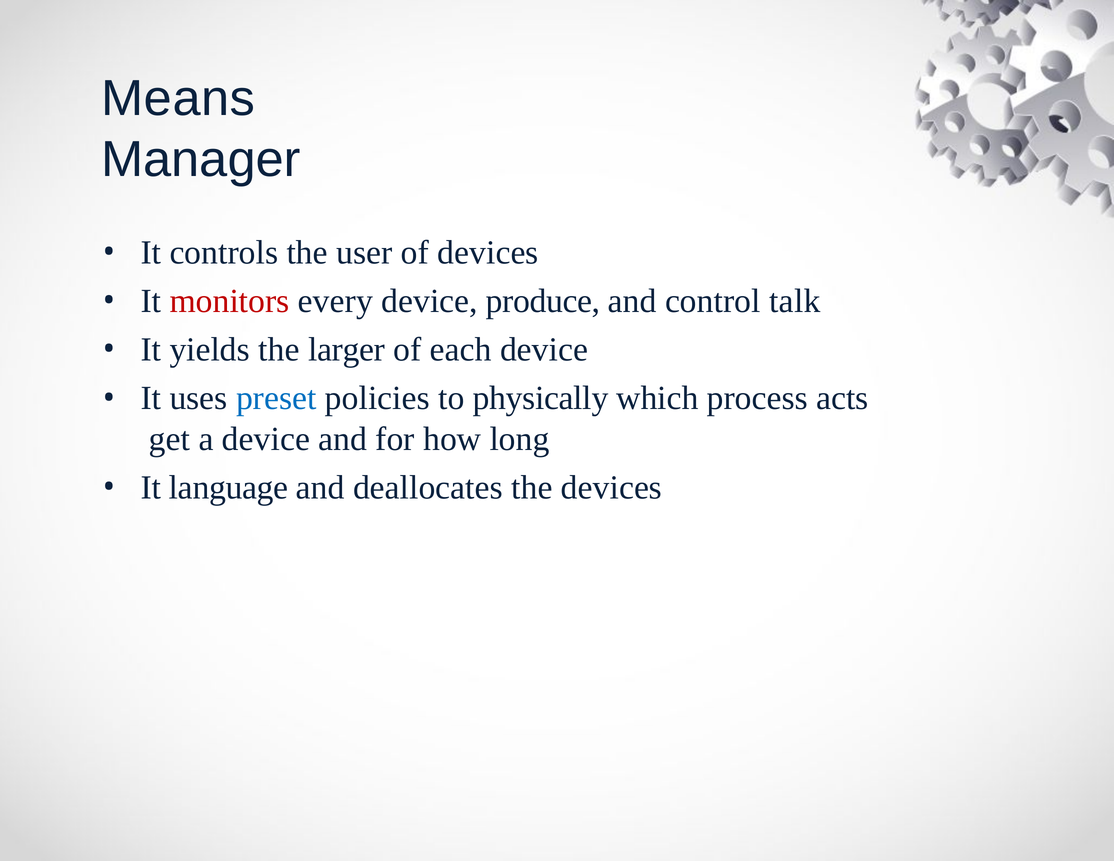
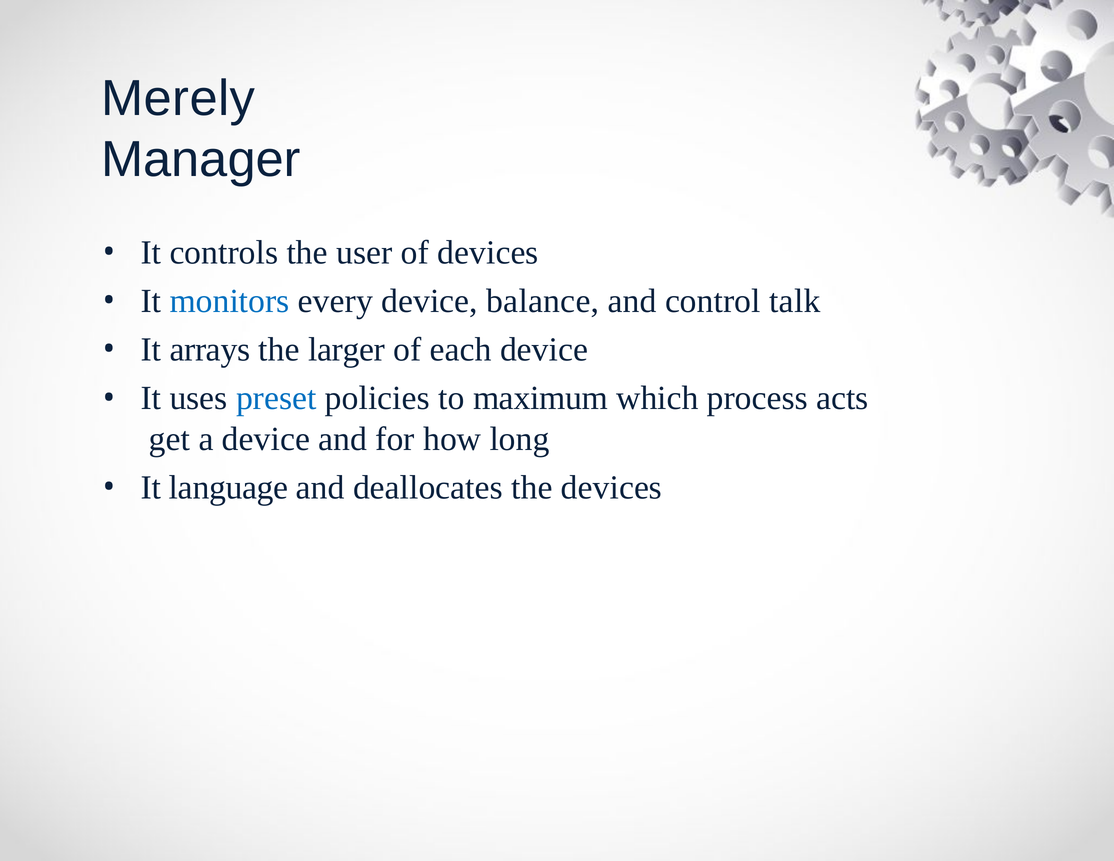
Means: Means -> Merely
monitors colour: red -> blue
produce: produce -> balance
yields: yields -> arrays
physically: physically -> maximum
